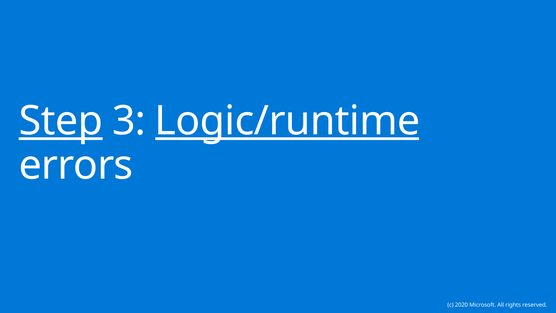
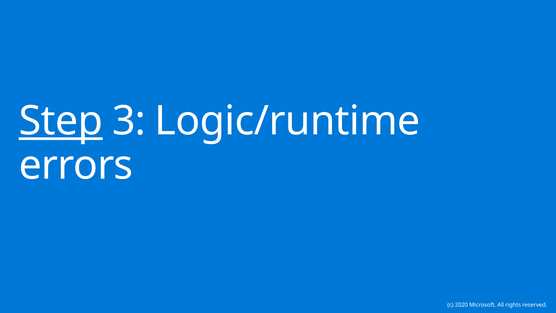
Logic/runtime underline: present -> none
